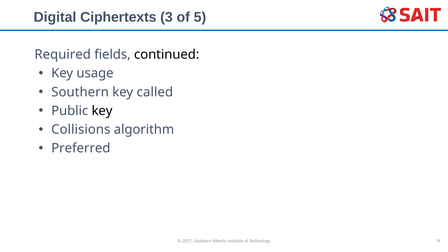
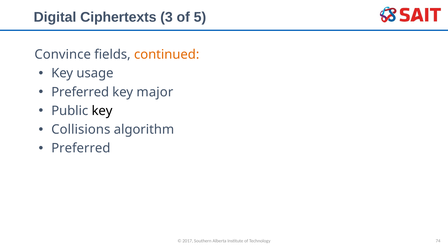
Required: Required -> Convince
continued colour: black -> orange
Southern at (80, 92): Southern -> Preferred
called: called -> major
